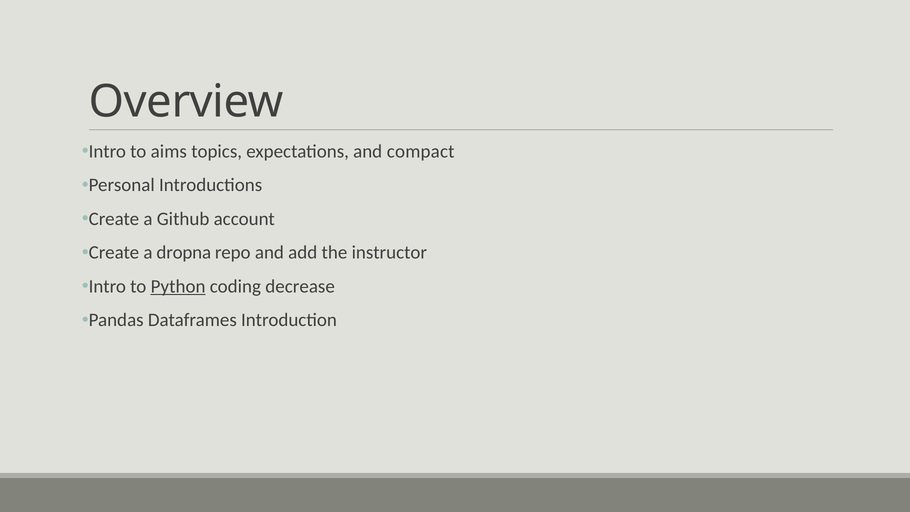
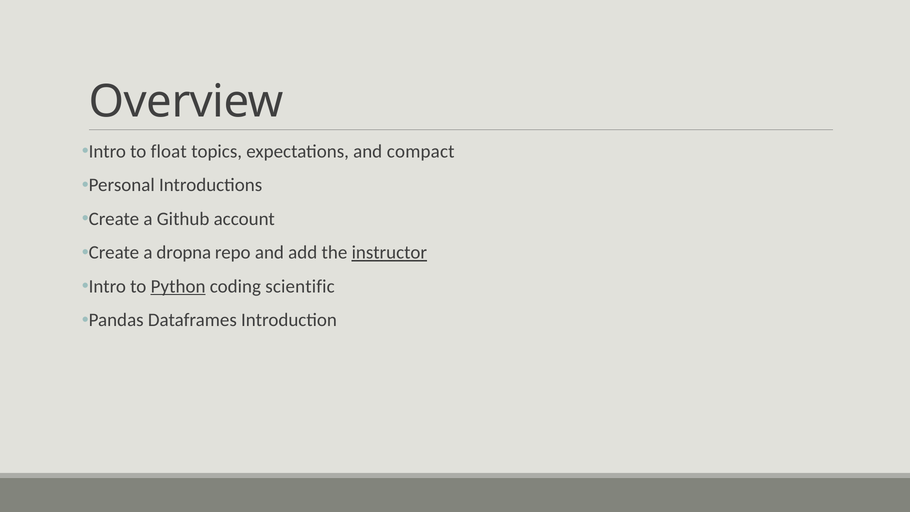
aims: aims -> float
instructor underline: none -> present
decrease: decrease -> scientific
